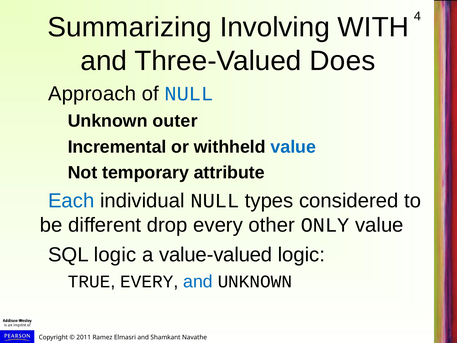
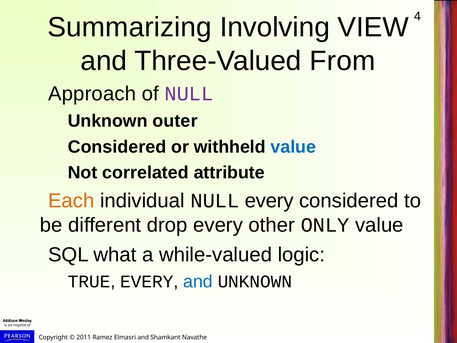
WITH: WITH -> VIEW
Does: Does -> From
NULL at (189, 94) colour: blue -> purple
Incremental at (117, 147): Incremental -> Considered
temporary: temporary -> correlated
Each colour: blue -> orange
NULL types: types -> every
SQL logic: logic -> what
value-valued: value-valued -> while-valued
